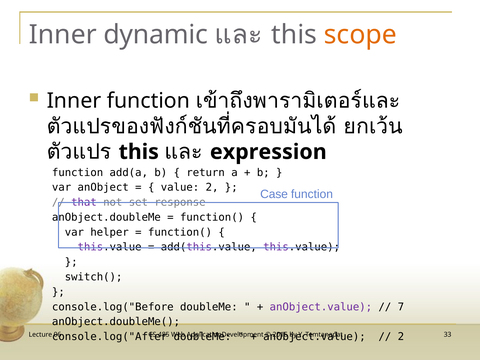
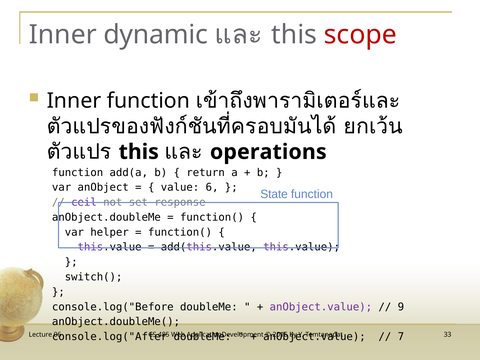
scope colour: orange -> red
expression: expression -> operations
value 2: 2 -> 6
Case: Case -> State
that: that -> ceil
7: 7 -> 9
2 at (401, 337): 2 -> 7
